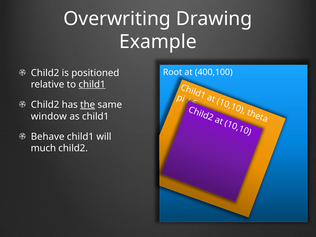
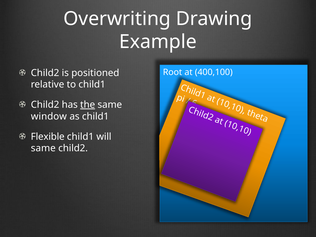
child1 at (92, 84) underline: present -> none
Behave: Behave -> Flexible
much at (43, 148): much -> same
